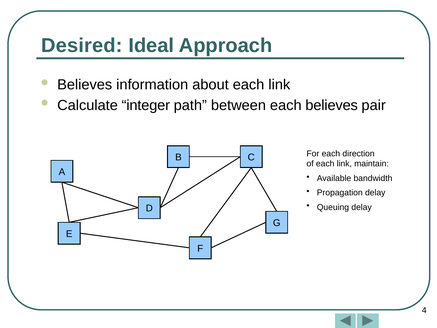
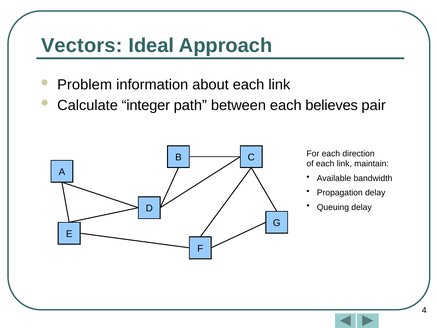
Desired: Desired -> Vectors
Believes at (85, 85): Believes -> Problem
